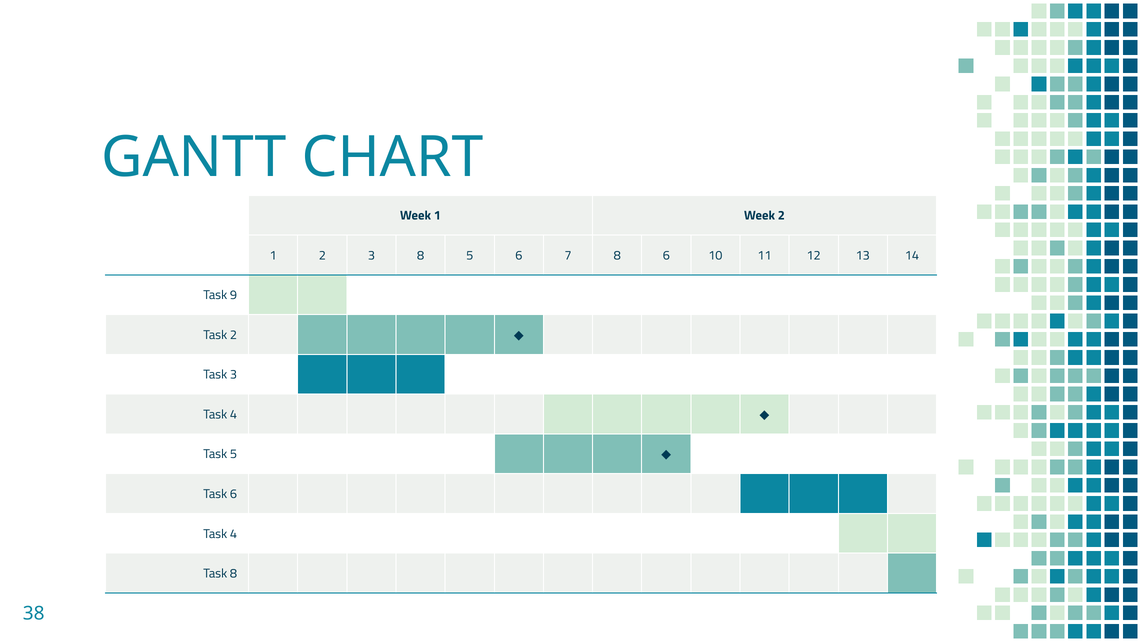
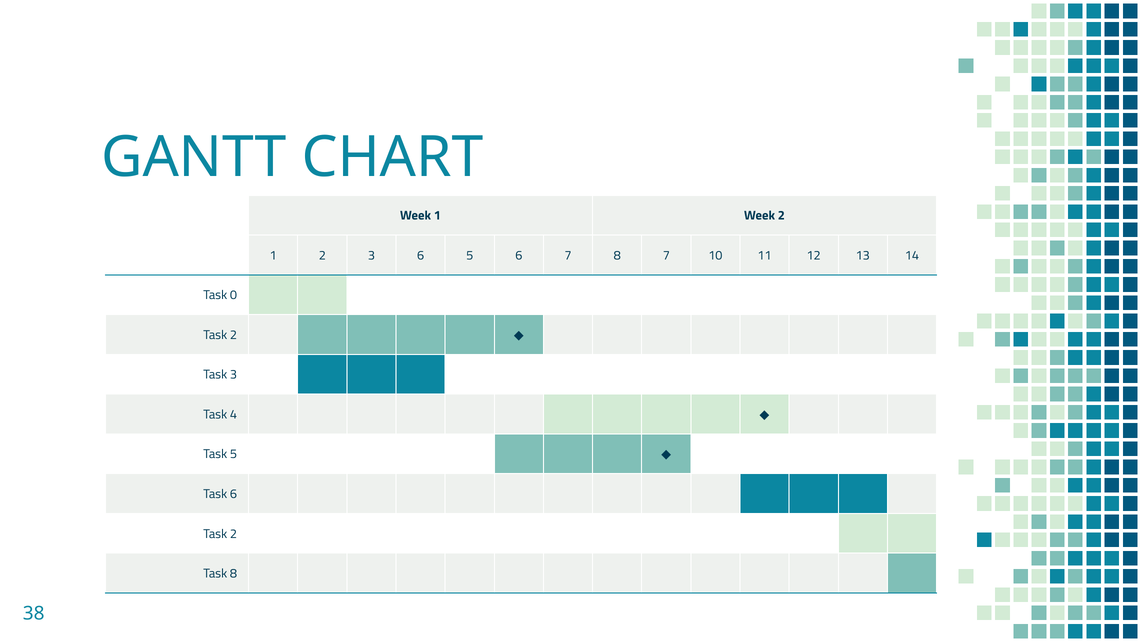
3 8: 8 -> 6
8 6: 6 -> 7
9: 9 -> 0
4 at (234, 534): 4 -> 2
